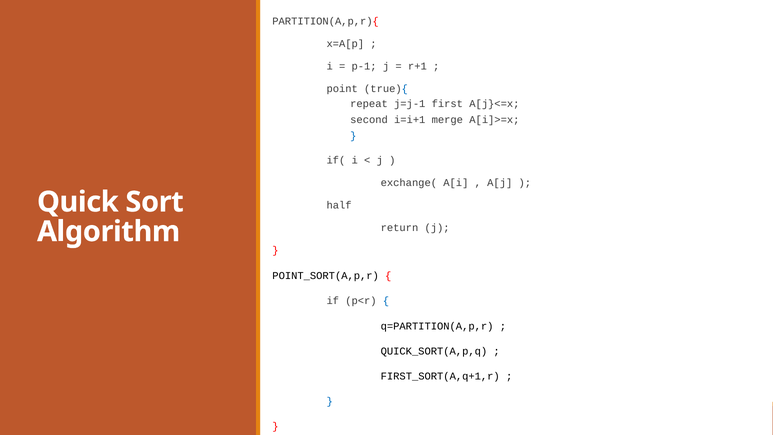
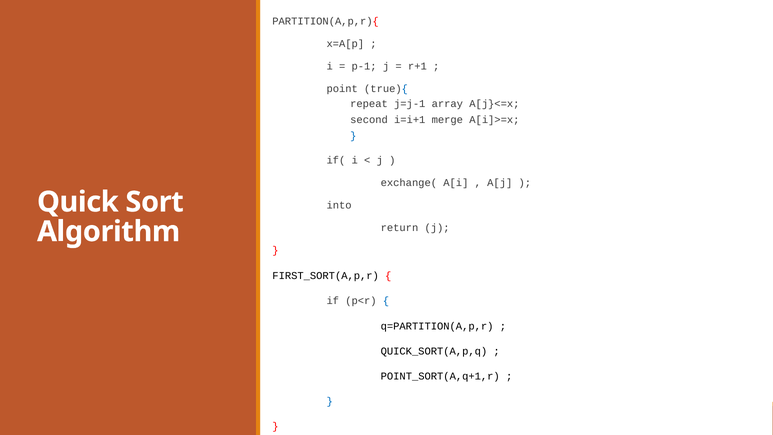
first: first -> array
half: half -> into
POINT_SORT(A,p,r: POINT_SORT(A,p,r -> FIRST_SORT(A,p,r
FIRST_SORT(A,q+1,r: FIRST_SORT(A,q+1,r -> POINT_SORT(A,q+1,r
